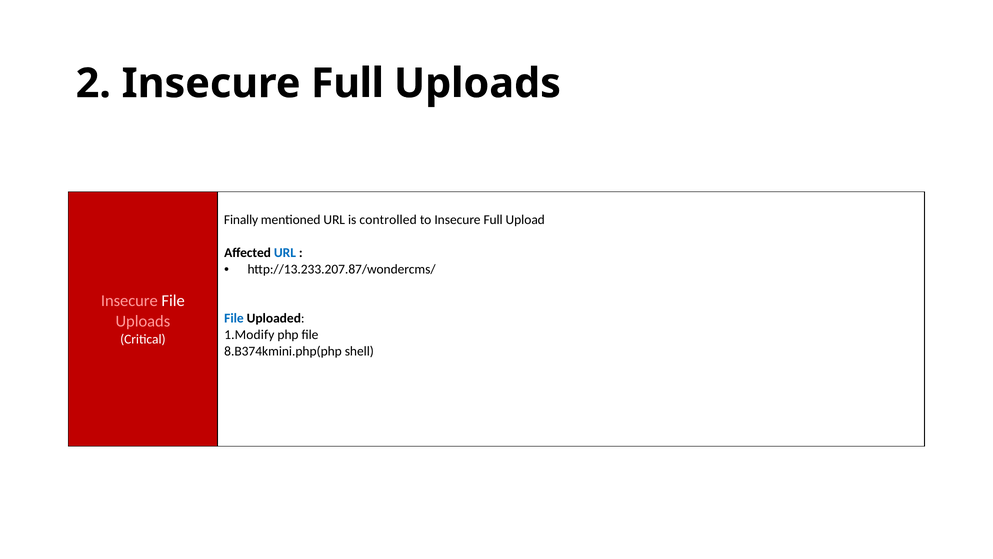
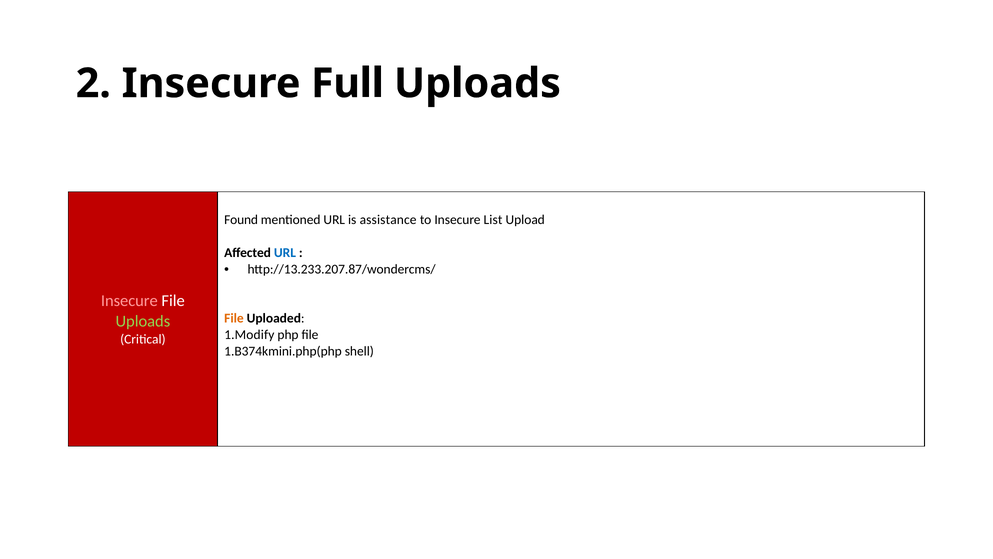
Finally: Finally -> Found
controlled: controlled -> assistance
to Insecure Full: Full -> List
File at (234, 318) colour: blue -> orange
Uploads at (143, 321) colour: pink -> light green
8.B374kmini.php(php: 8.B374kmini.php(php -> 1.B374kmini.php(php
